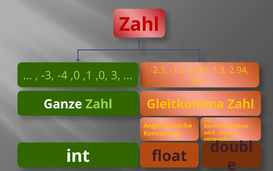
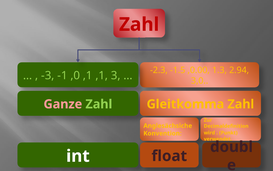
-4: -4 -> -1
,1 ,0: ,0 -> ,1
Ganze colour: white -> pink
